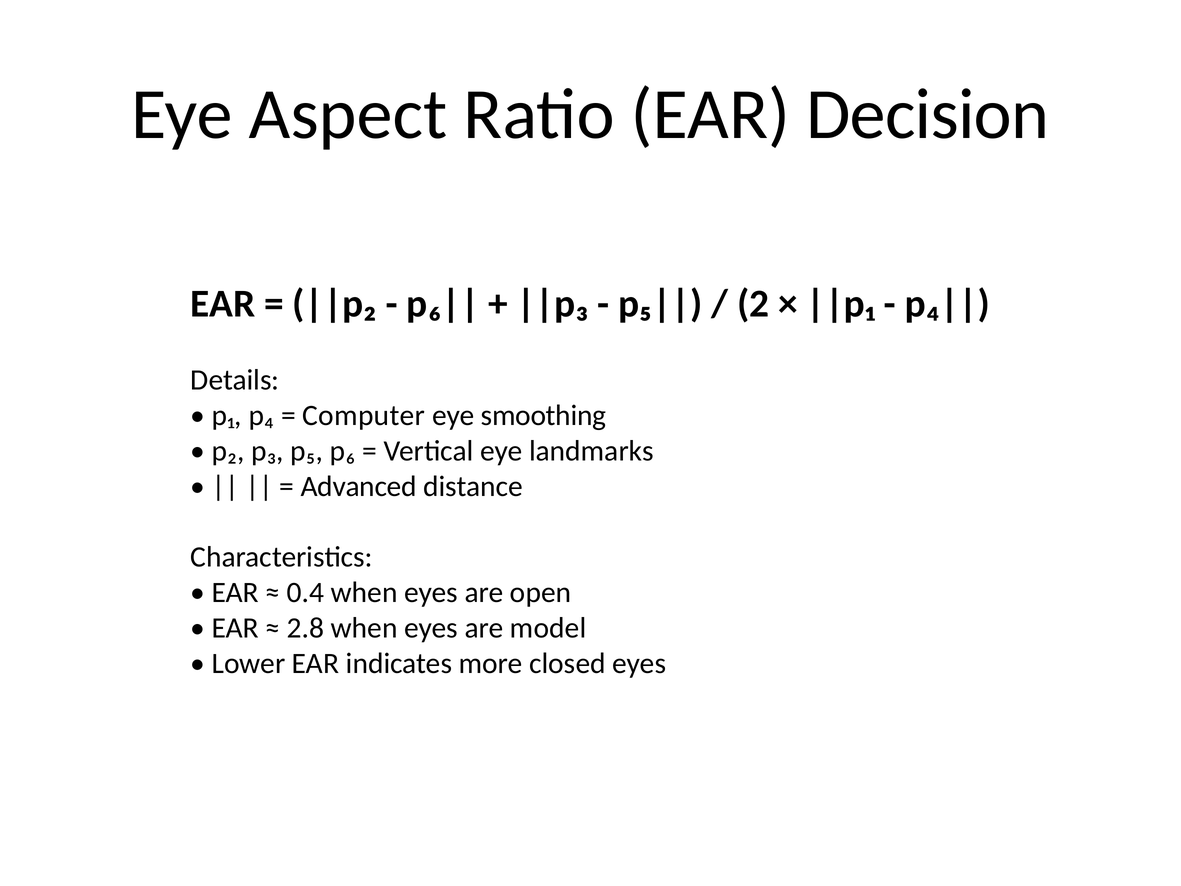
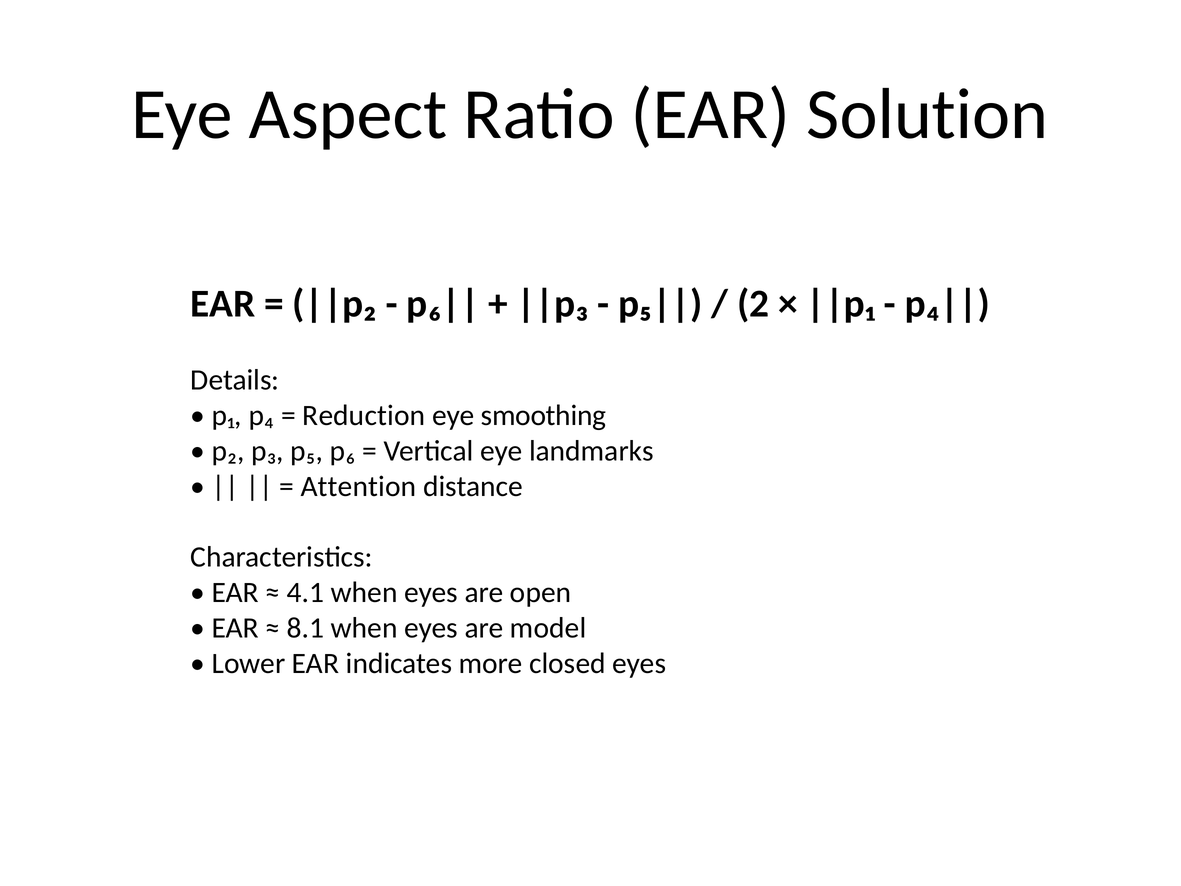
Decision: Decision -> Solution
Computer: Computer -> Reduction
Advanced: Advanced -> Attention
0.4: 0.4 -> 4.1
2.8: 2.8 -> 8.1
